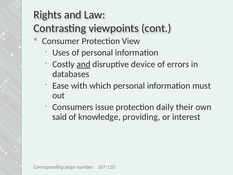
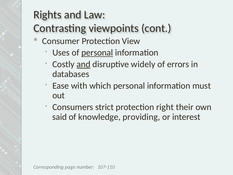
personal at (97, 53) underline: none -> present
device: device -> widely
issue: issue -> strict
daily: daily -> right
